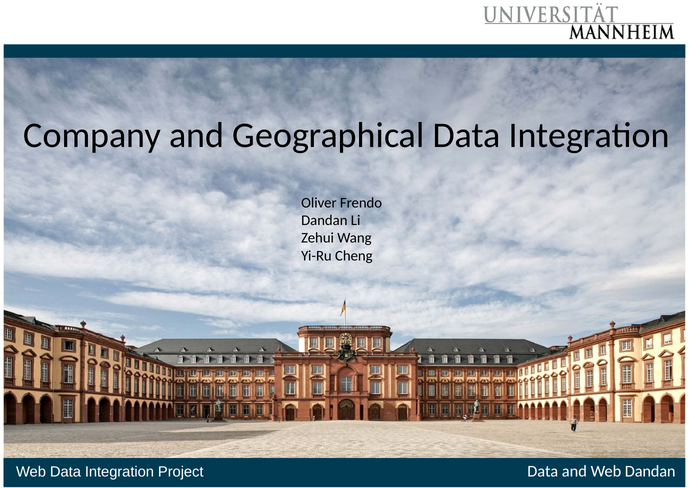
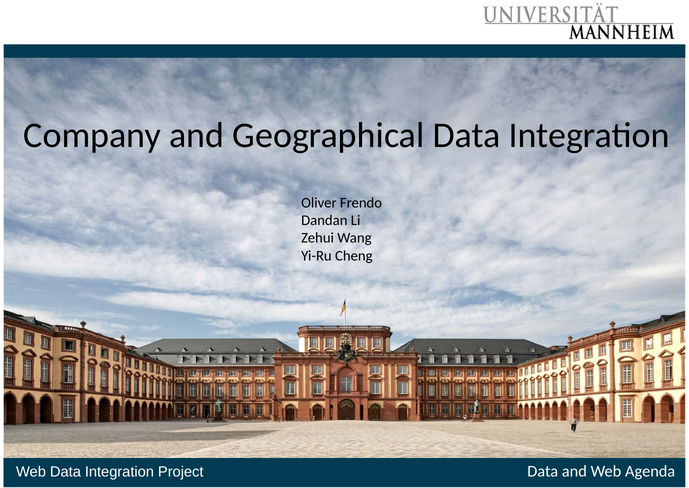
Web Dandan: Dandan -> Agenda
